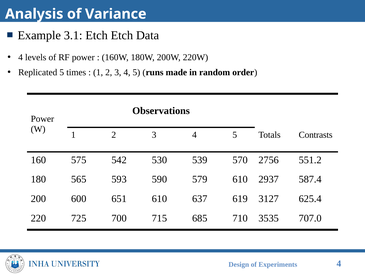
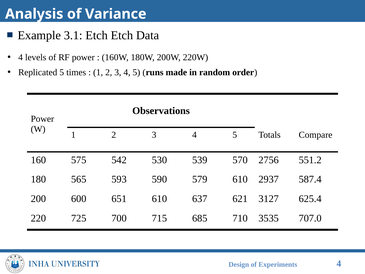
Contrasts: Contrasts -> Compare
619: 619 -> 621
